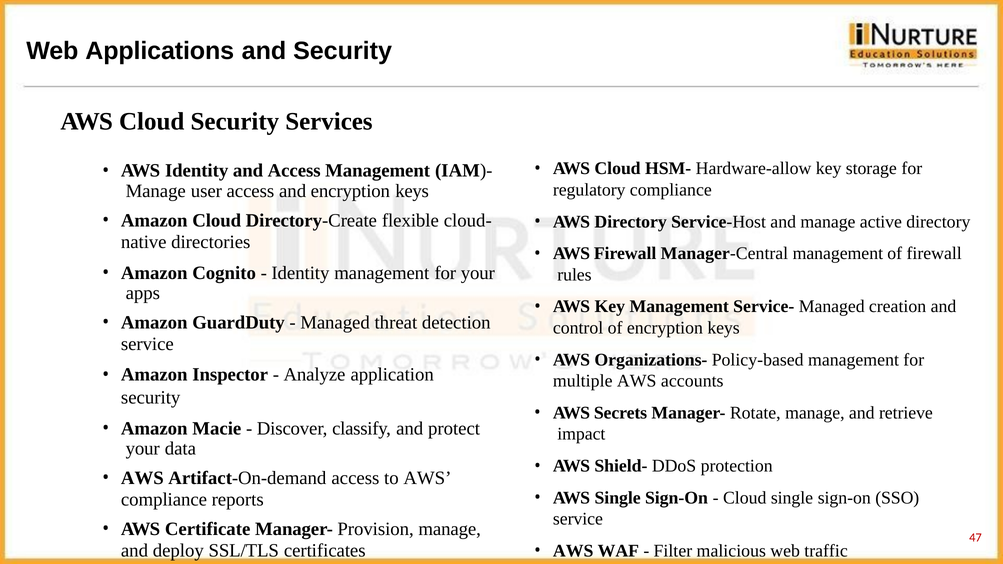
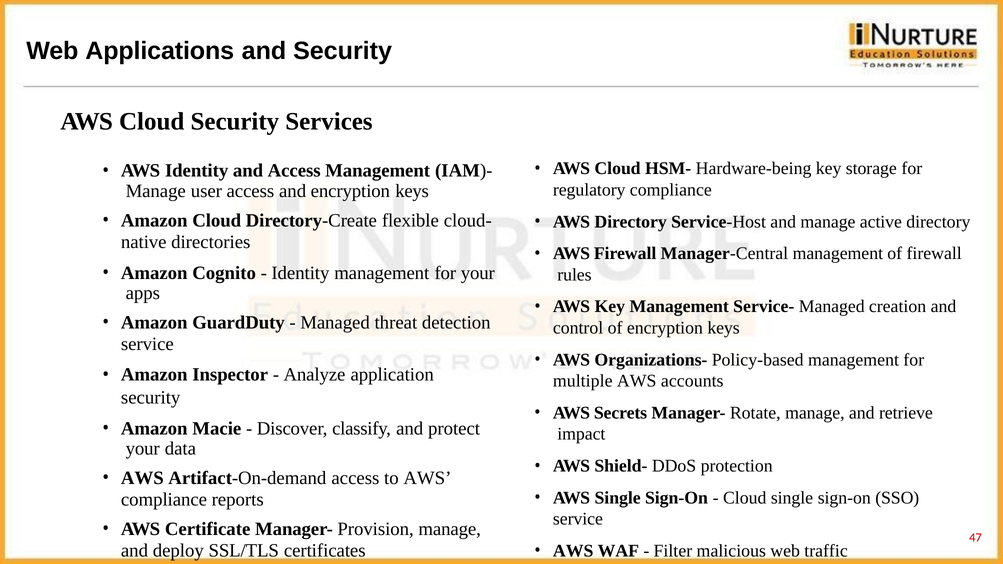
Hardware-allow: Hardware-allow -> Hardware-being
